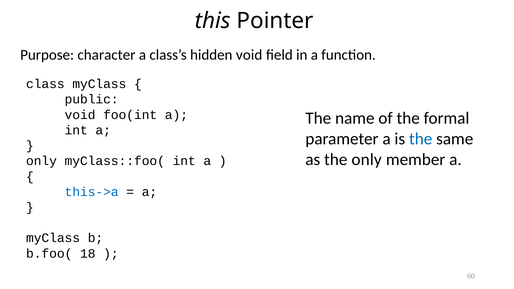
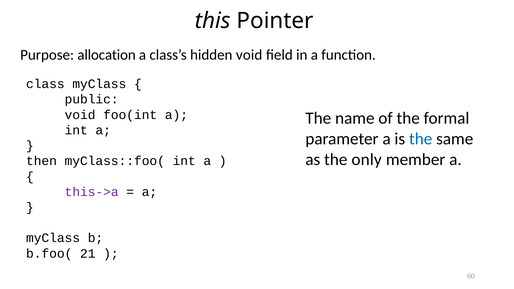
character: character -> allocation
only at (41, 161): only -> then
this->a colour: blue -> purple
18: 18 -> 21
